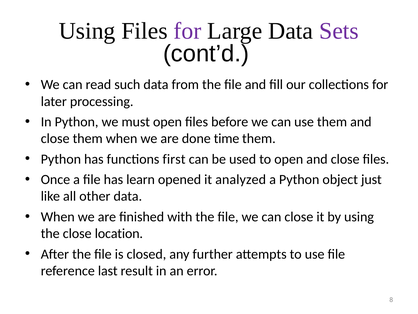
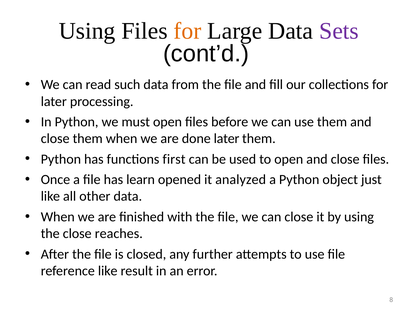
for at (188, 31) colour: purple -> orange
done time: time -> later
location: location -> reaches
reference last: last -> like
